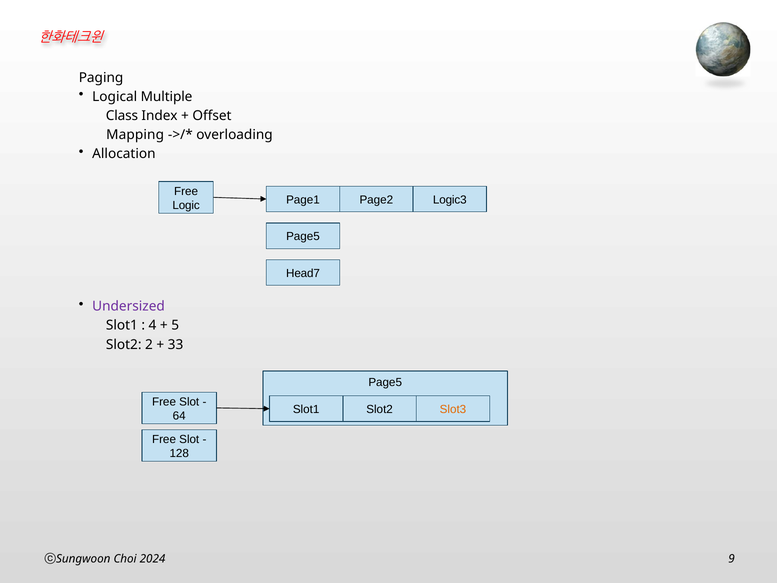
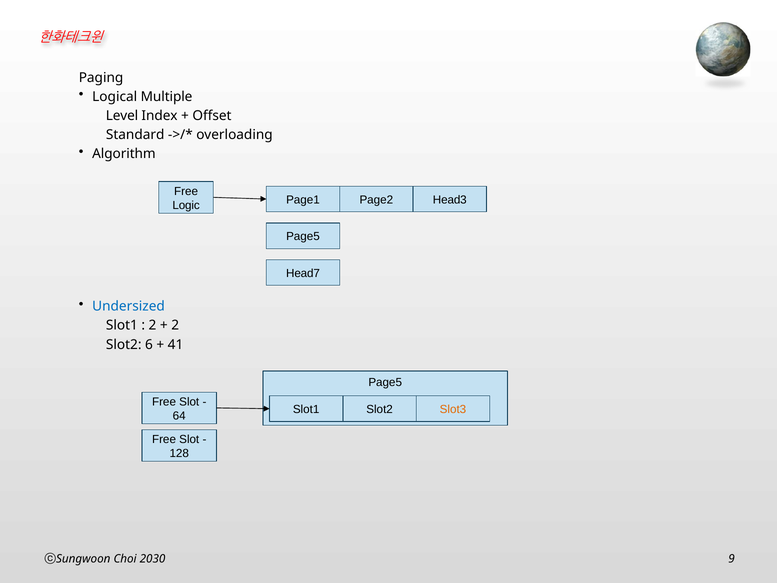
Class: Class -> Level
Mapping: Mapping -> Standard
Allocation: Allocation -> Algorithm
Logic3: Logic3 -> Head3
Undersized colour: purple -> blue
4 at (152, 325): 4 -> 2
5 at (175, 325): 5 -> 2
2: 2 -> 6
33: 33 -> 41
2024: 2024 -> 2030
